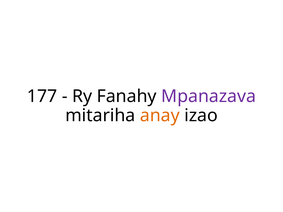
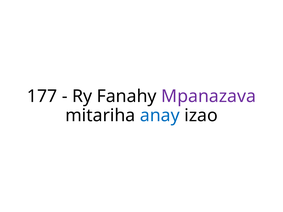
anay colour: orange -> blue
